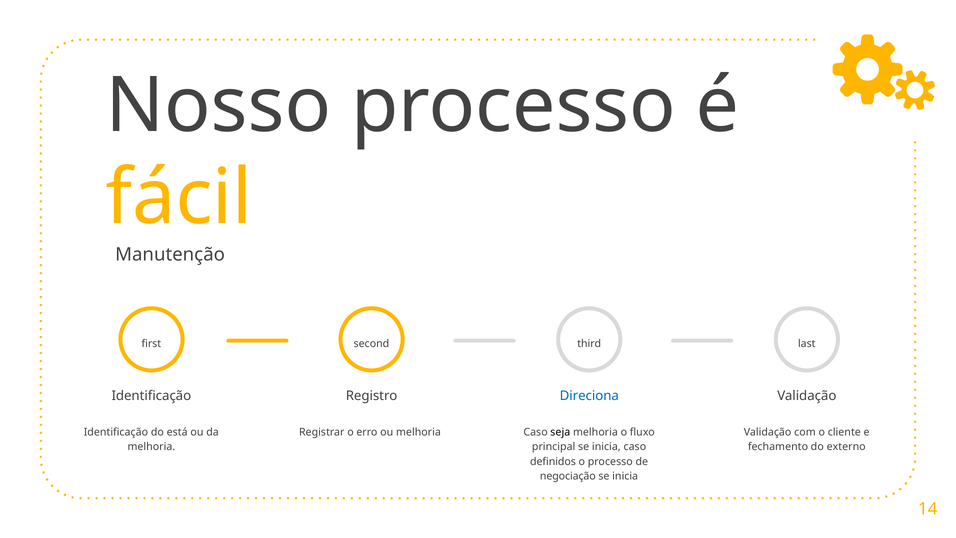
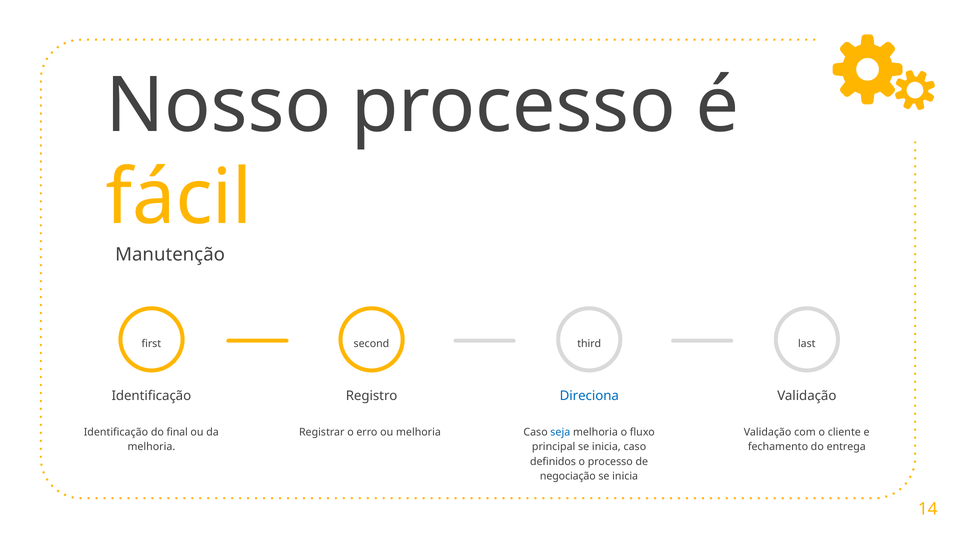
está: está -> final
seja colour: black -> blue
externo: externo -> entrega
